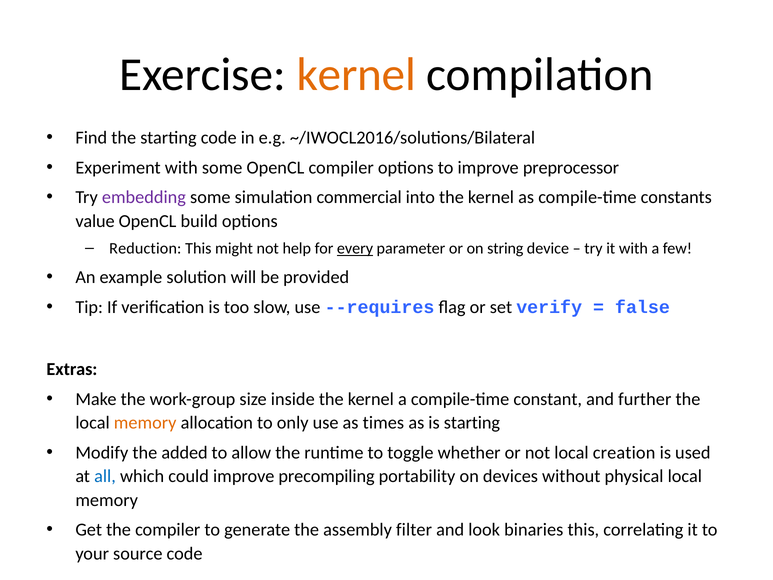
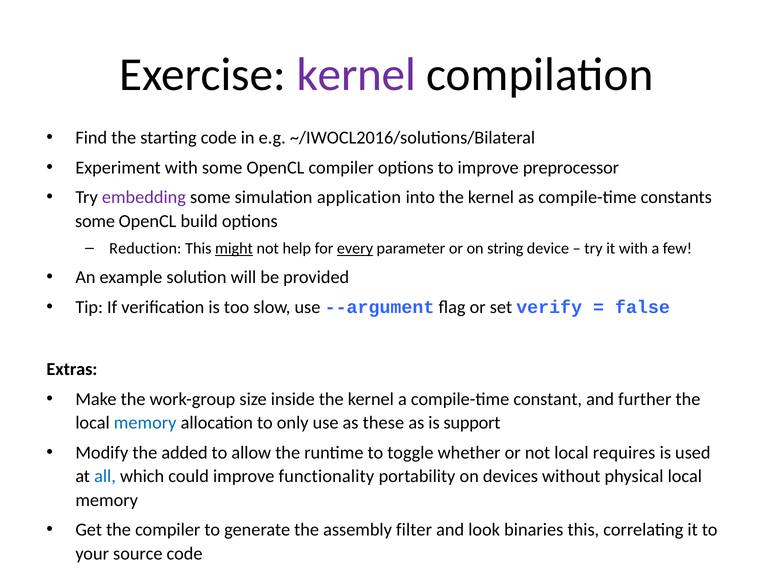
kernel at (356, 75) colour: orange -> purple
commercial: commercial -> application
value at (95, 221): value -> some
might underline: none -> present
--requires: --requires -> --argument
memory at (145, 423) colour: orange -> blue
times: times -> these
is starting: starting -> support
creation: creation -> requires
precompiling: precompiling -> functionality
